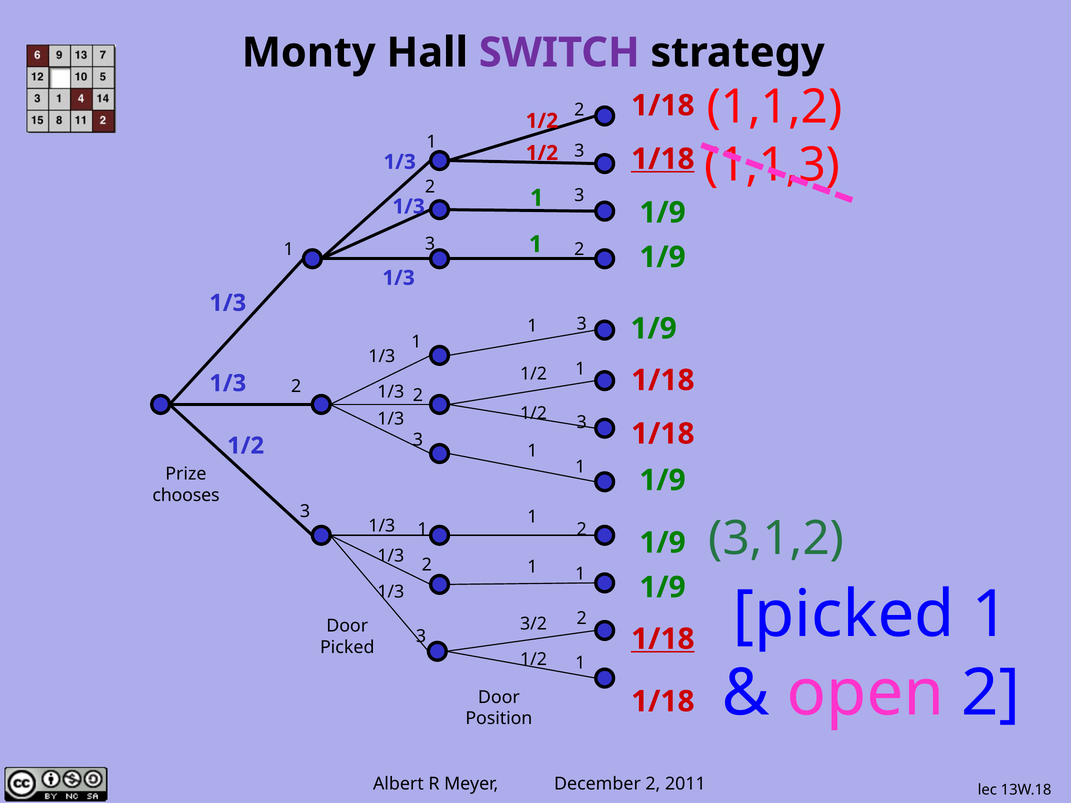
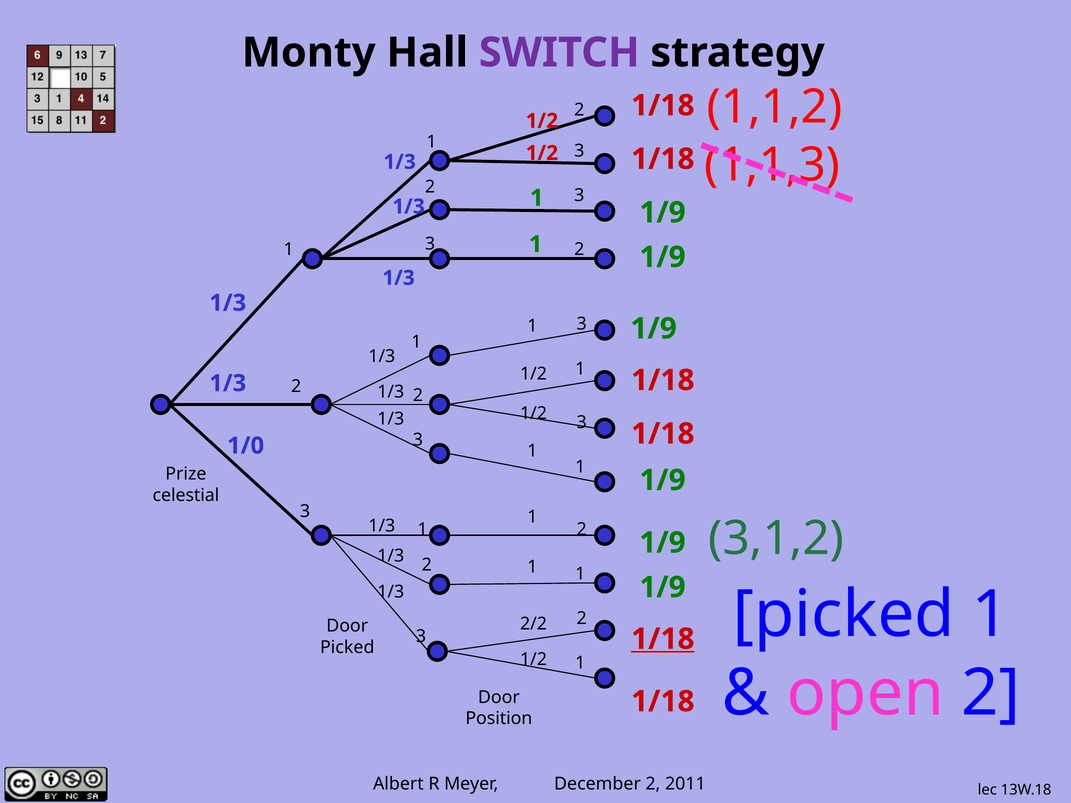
1/18 at (663, 159) underline: present -> none
1/2 at (246, 446): 1/2 -> 1/0
chooses: chooses -> celestial
3/2: 3/2 -> 2/2
